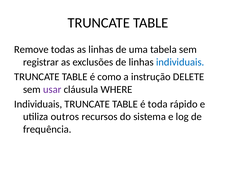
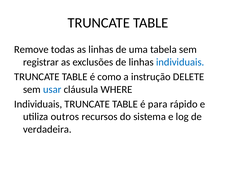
usar colour: purple -> blue
toda: toda -> para
frequência: frequência -> verdadeira
